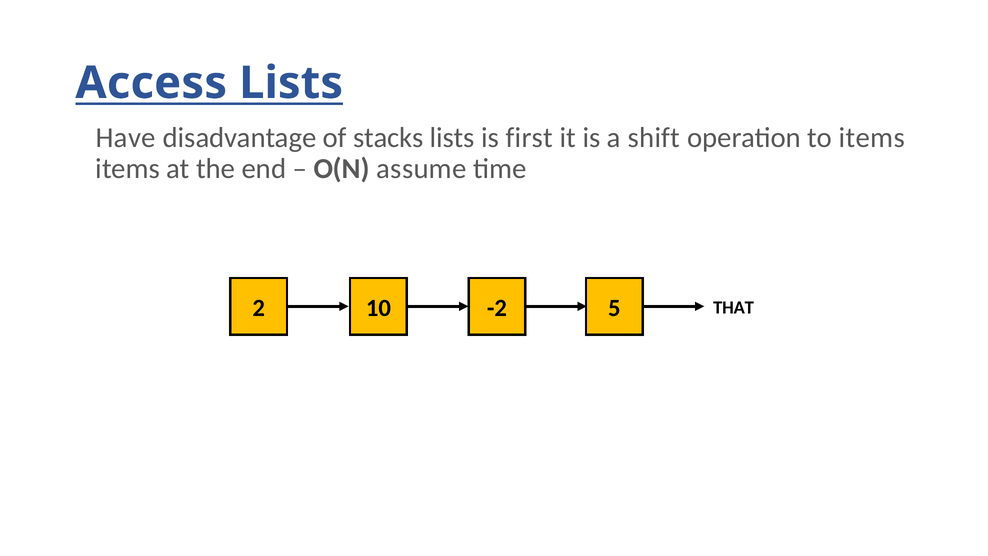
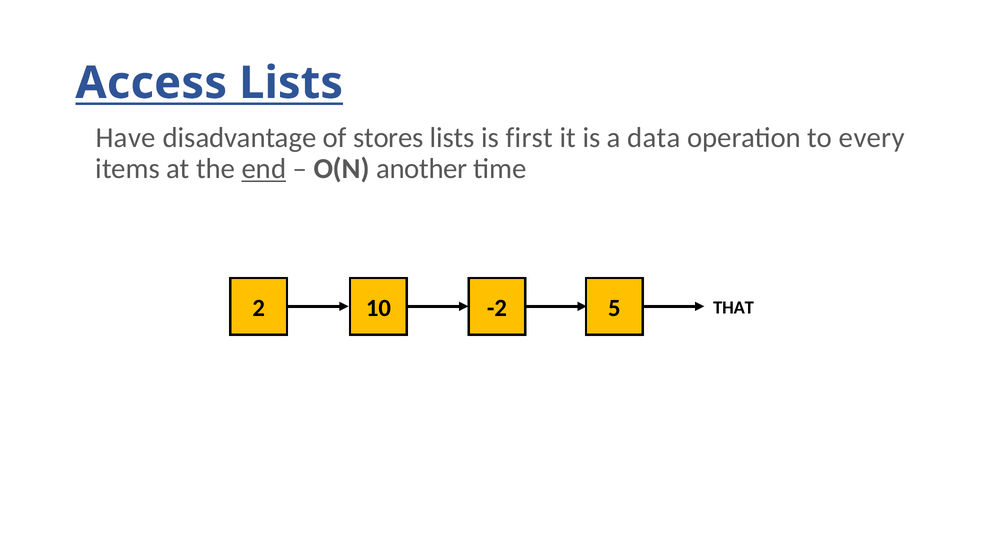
stacks: stacks -> stores
shift: shift -> data
to items: items -> every
end underline: none -> present
assume: assume -> another
